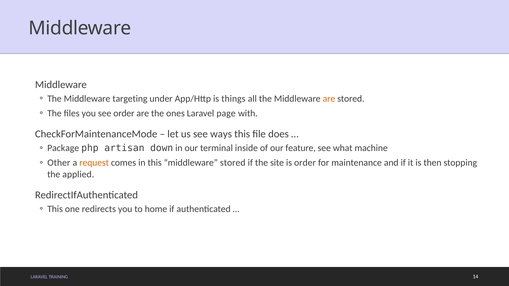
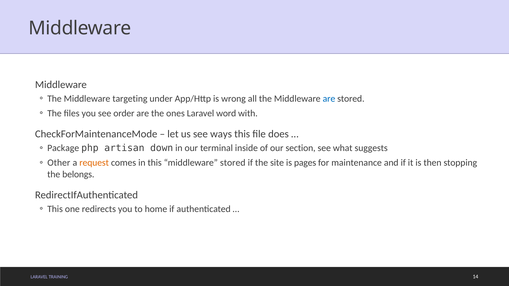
things: things -> wrong
are at (329, 99) colour: orange -> blue
page: page -> word
feature: feature -> section
machine: machine -> suggests
is order: order -> pages
applied: applied -> belongs
